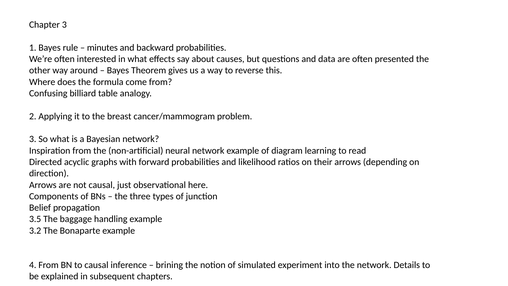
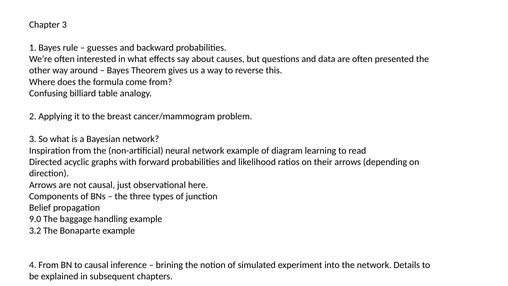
minutes: minutes -> guesses
3.5: 3.5 -> 9.0
